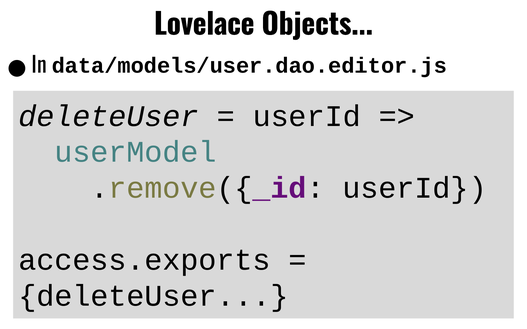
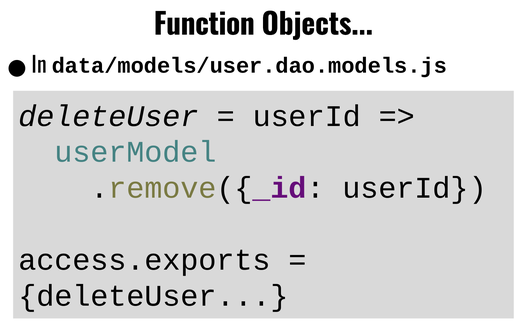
Lovelace: Lovelace -> Function
data/models/user.dao.editor.js: data/models/user.dao.editor.js -> data/models/user.dao.models.js
